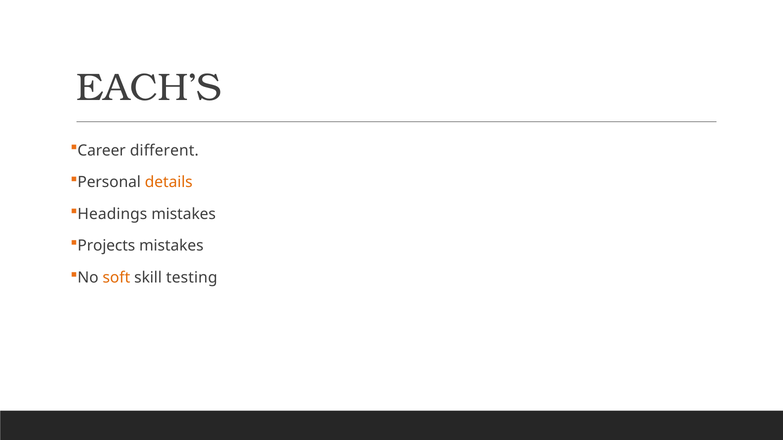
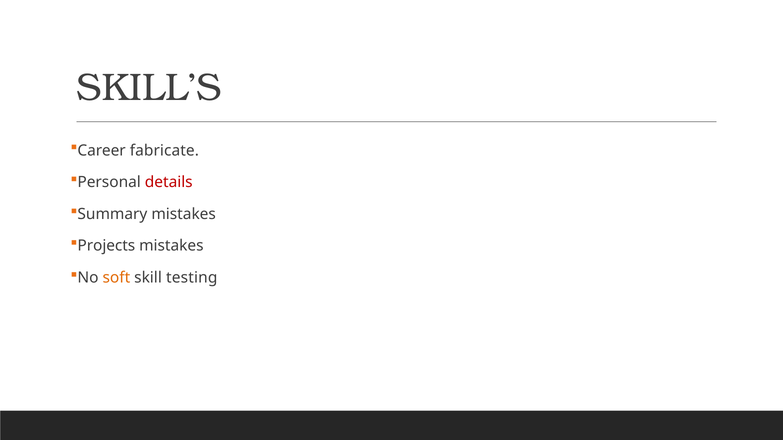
EACH’S: EACH’S -> SKILL’S
different: different -> fabricate
details colour: orange -> red
Headings: Headings -> Summary
